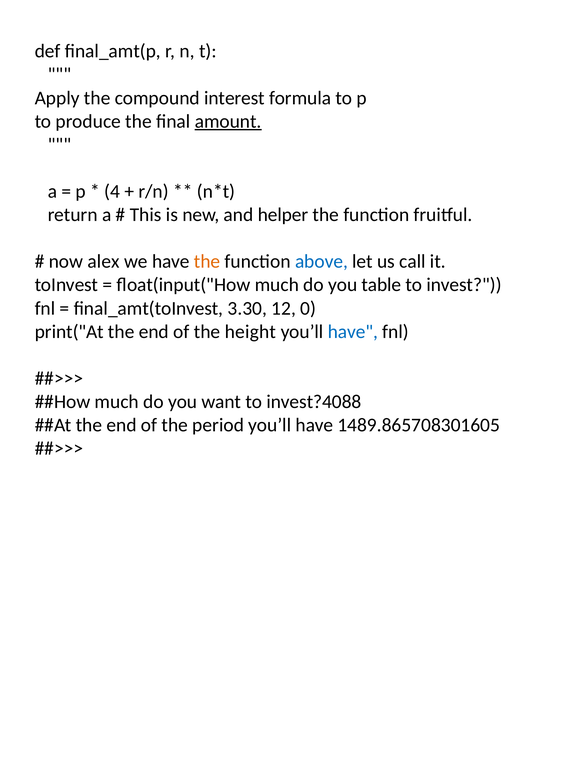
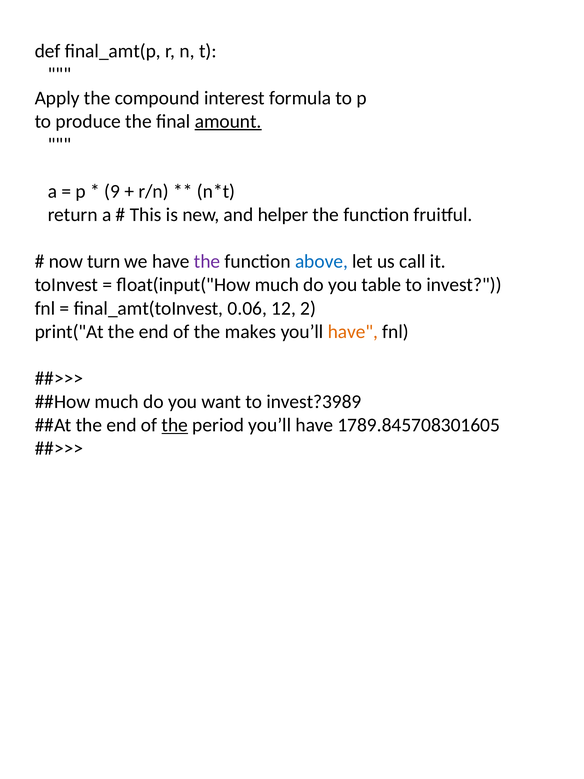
4: 4 -> 9
alex: alex -> turn
the at (207, 261) colour: orange -> purple
3.30: 3.30 -> 0.06
0: 0 -> 2
height: height -> makes
have at (353, 331) colour: blue -> orange
invest?4088: invest?4088 -> invest?3989
the at (175, 425) underline: none -> present
1489.865708301605: 1489.865708301605 -> 1789.845708301605
